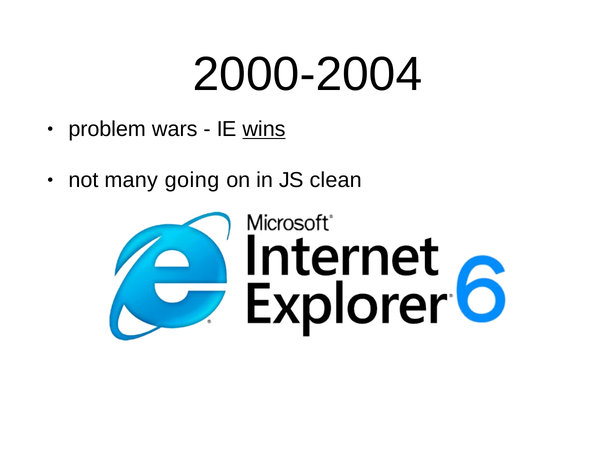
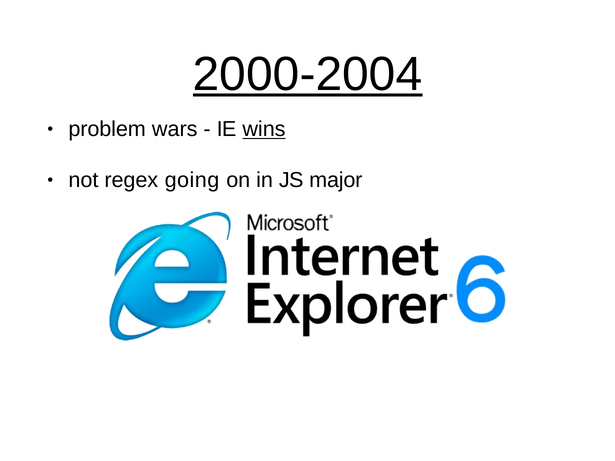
2000-2004 underline: none -> present
many: many -> regex
clean: clean -> major
